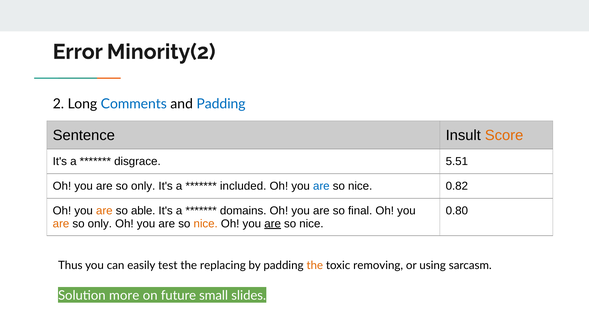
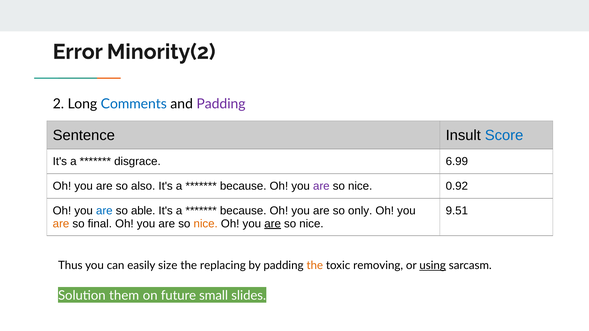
Padding at (221, 104) colour: blue -> purple
Score colour: orange -> blue
5.51: 5.51 -> 6.99
only at (143, 186): only -> also
included at (243, 186): included -> because
are at (321, 186) colour: blue -> purple
0.82: 0.82 -> 0.92
are at (104, 211) colour: orange -> blue
domains at (243, 211): domains -> because
final: final -> only
0.80: 0.80 -> 9.51
only at (100, 224): only -> final
test: test -> size
using underline: none -> present
more: more -> them
